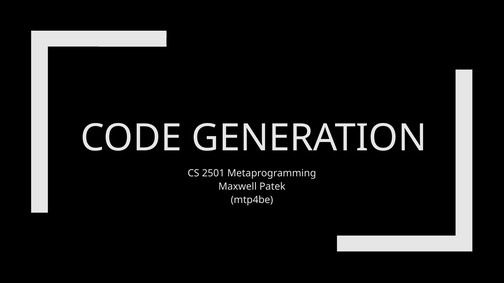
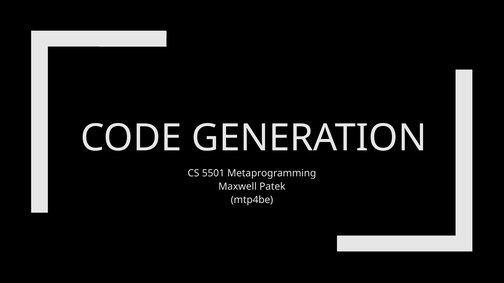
2501: 2501 -> 5501
